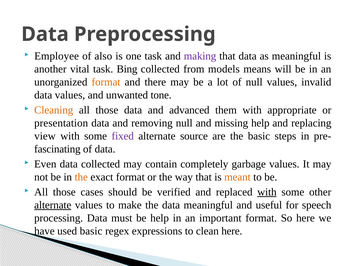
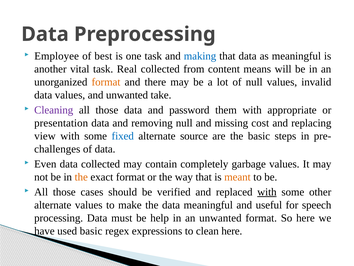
also: also -> best
making colour: purple -> blue
Bing: Bing -> Real
models: models -> content
tone: tone -> take
Cleaning colour: orange -> purple
advanced: advanced -> password
missing help: help -> cost
fixed colour: purple -> blue
fascinating: fascinating -> challenges
alternate at (53, 205) underline: present -> none
an important: important -> unwanted
